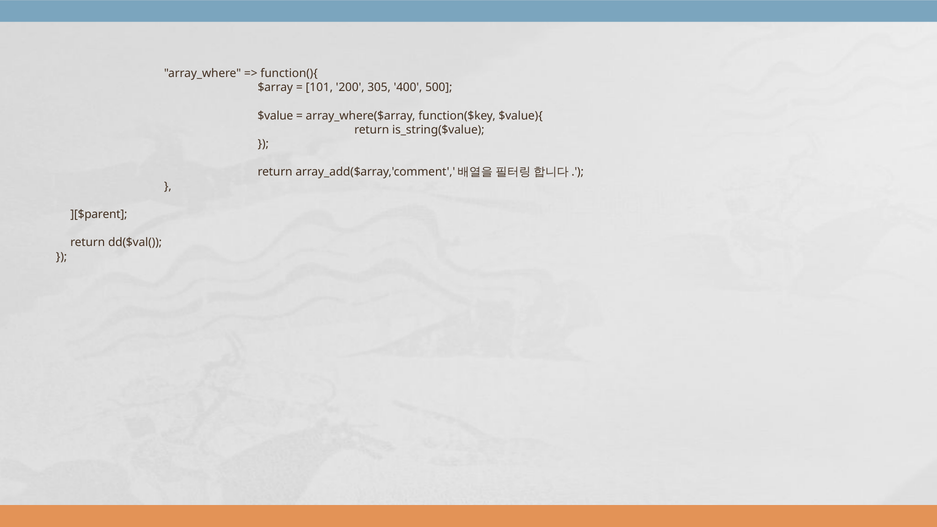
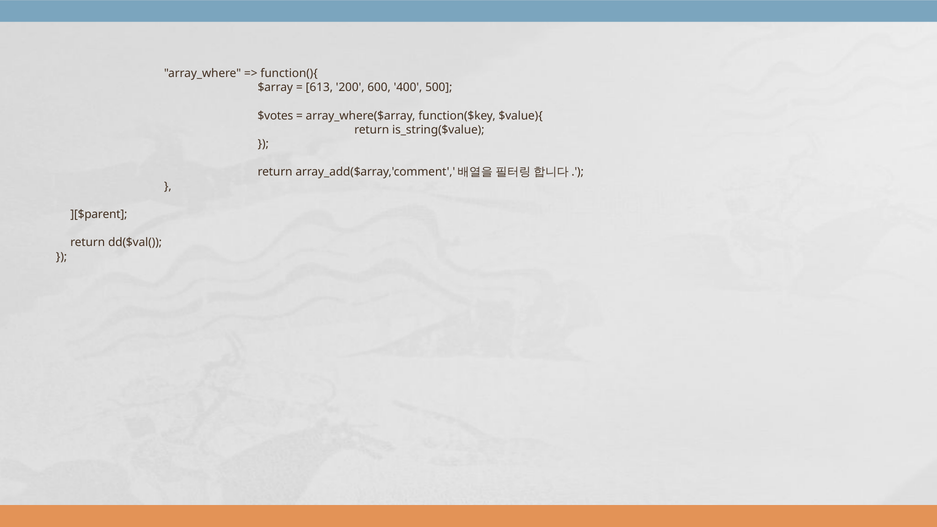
101: 101 -> 613
305: 305 -> 600
$value: $value -> $votes
